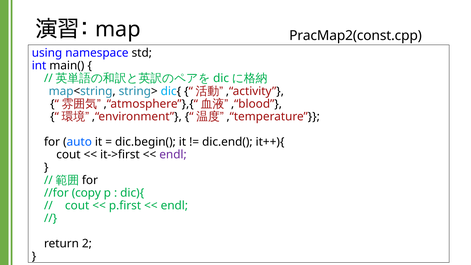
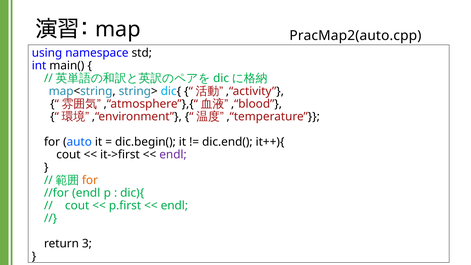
PracMap2(const.cpp: PracMap2(const.cpp -> PracMap2(auto.cpp
for at (90, 180) colour: black -> orange
//for copy: copy -> endl
2: 2 -> 3
